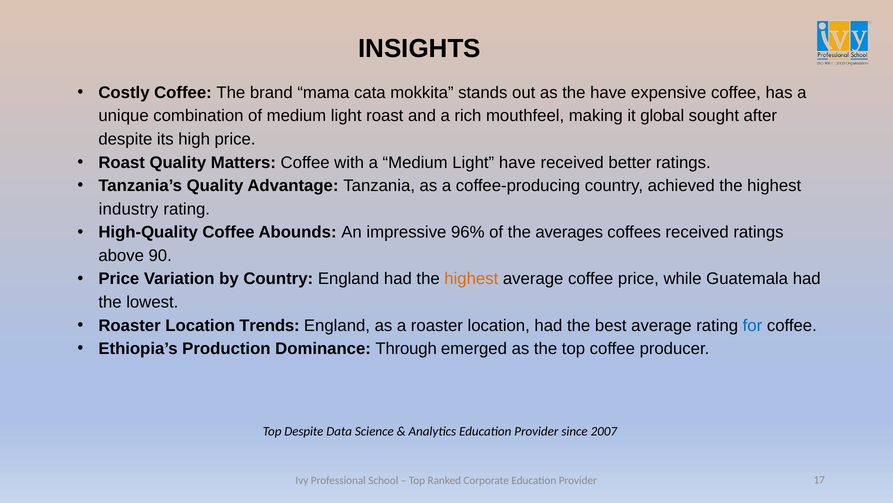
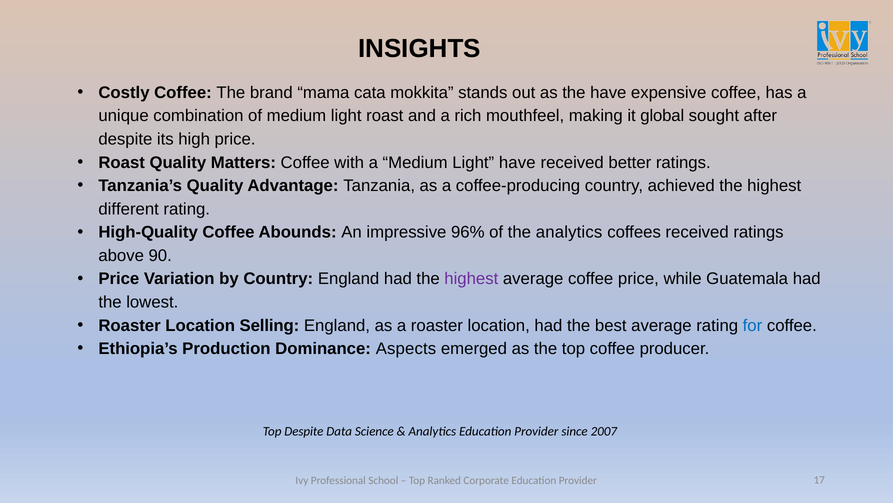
industry: industry -> different
the averages: averages -> analytics
highest at (471, 279) colour: orange -> purple
Trends: Trends -> Selling
Through: Through -> Aspects
